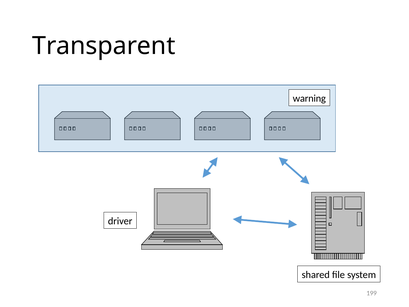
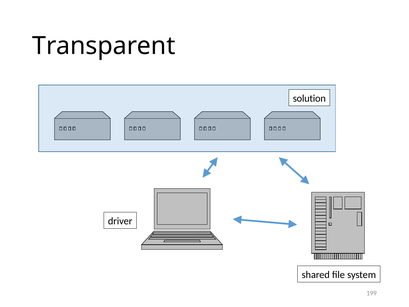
warning: warning -> solution
